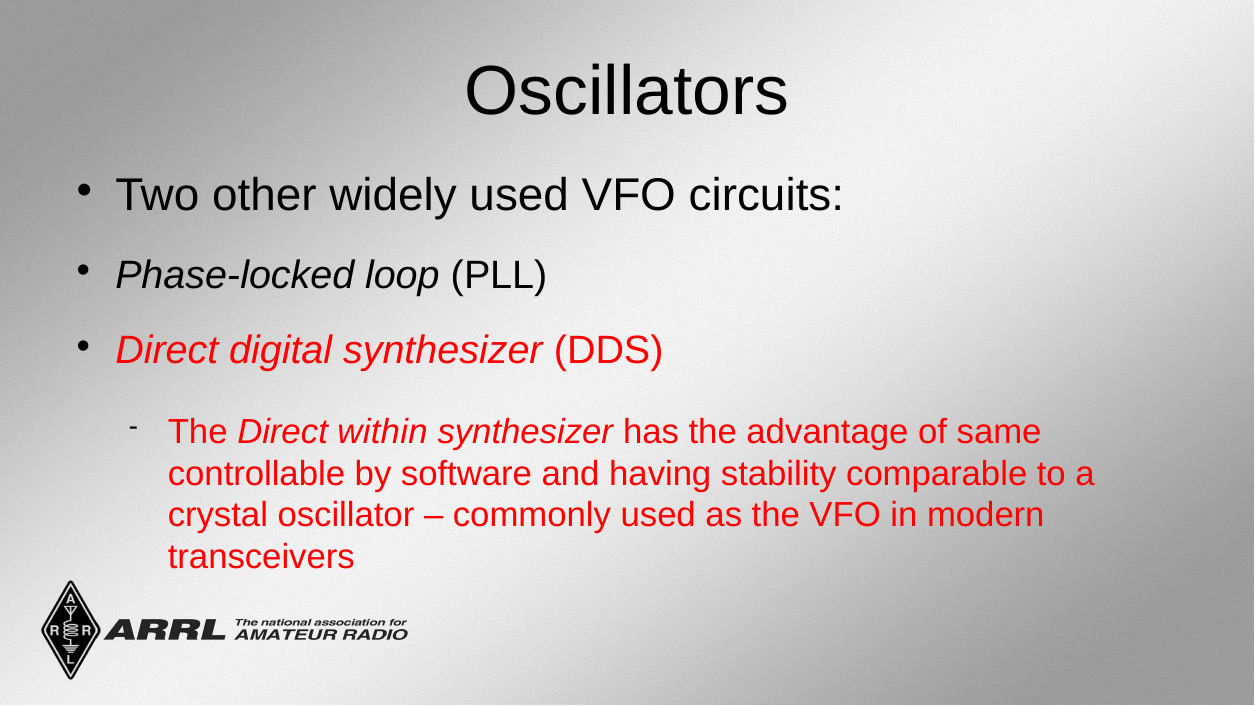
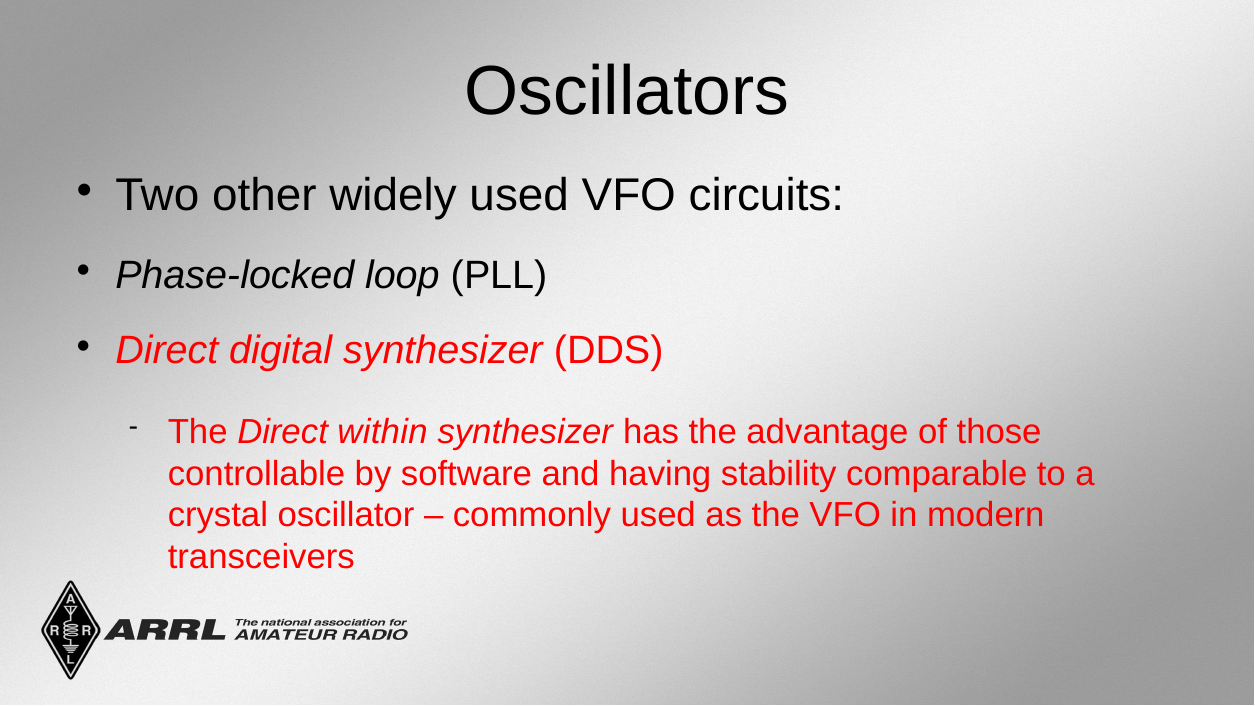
same: same -> those
